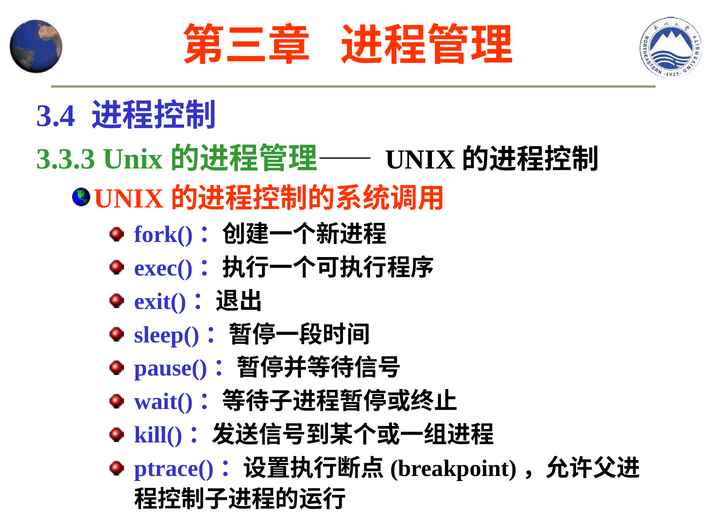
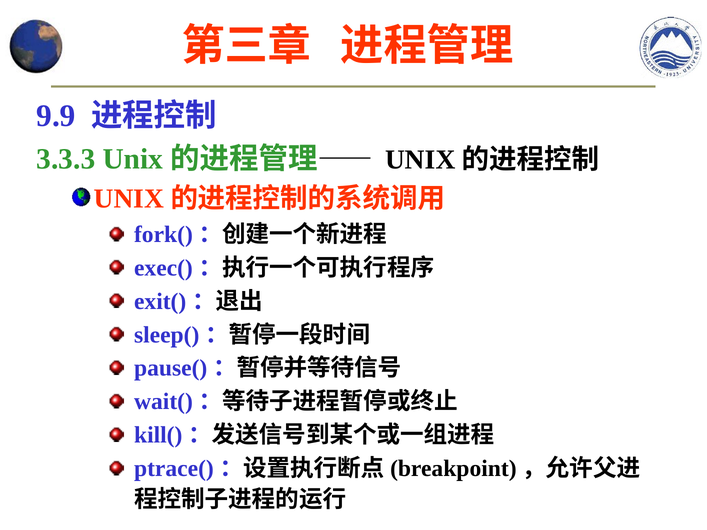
3.4: 3.4 -> 9.9
